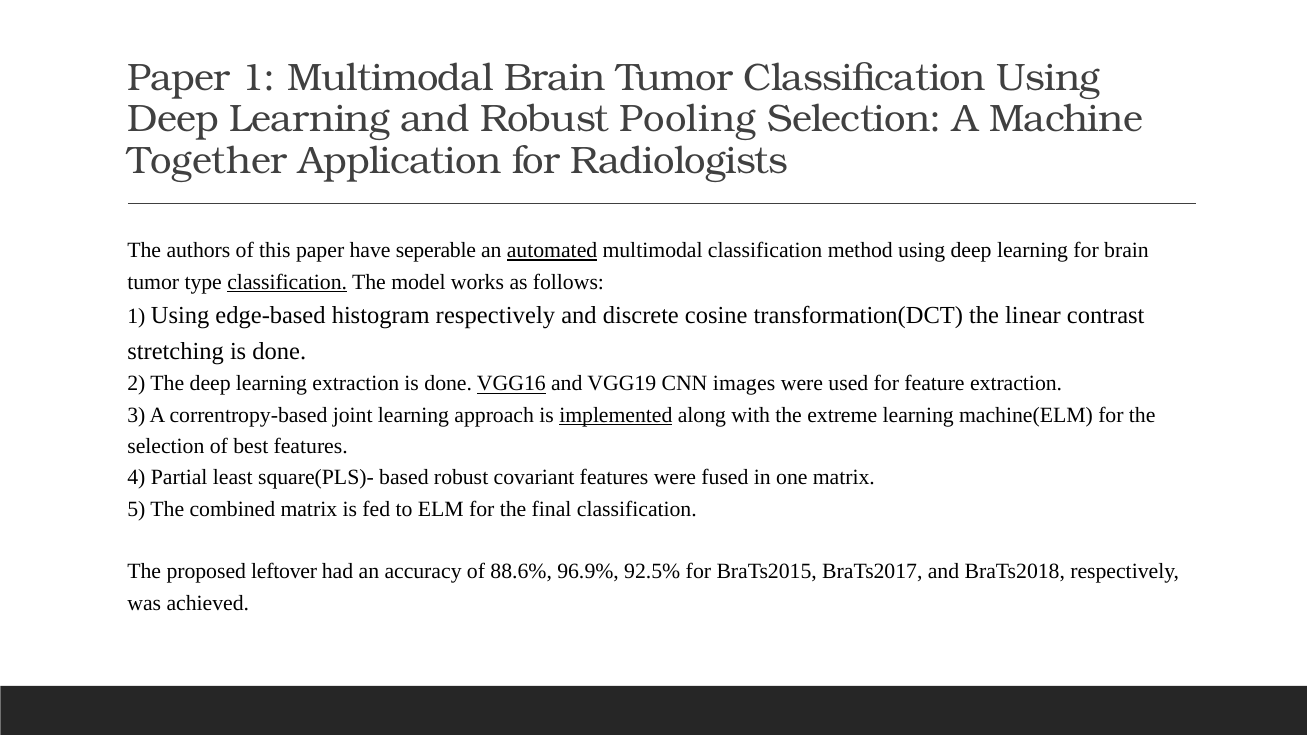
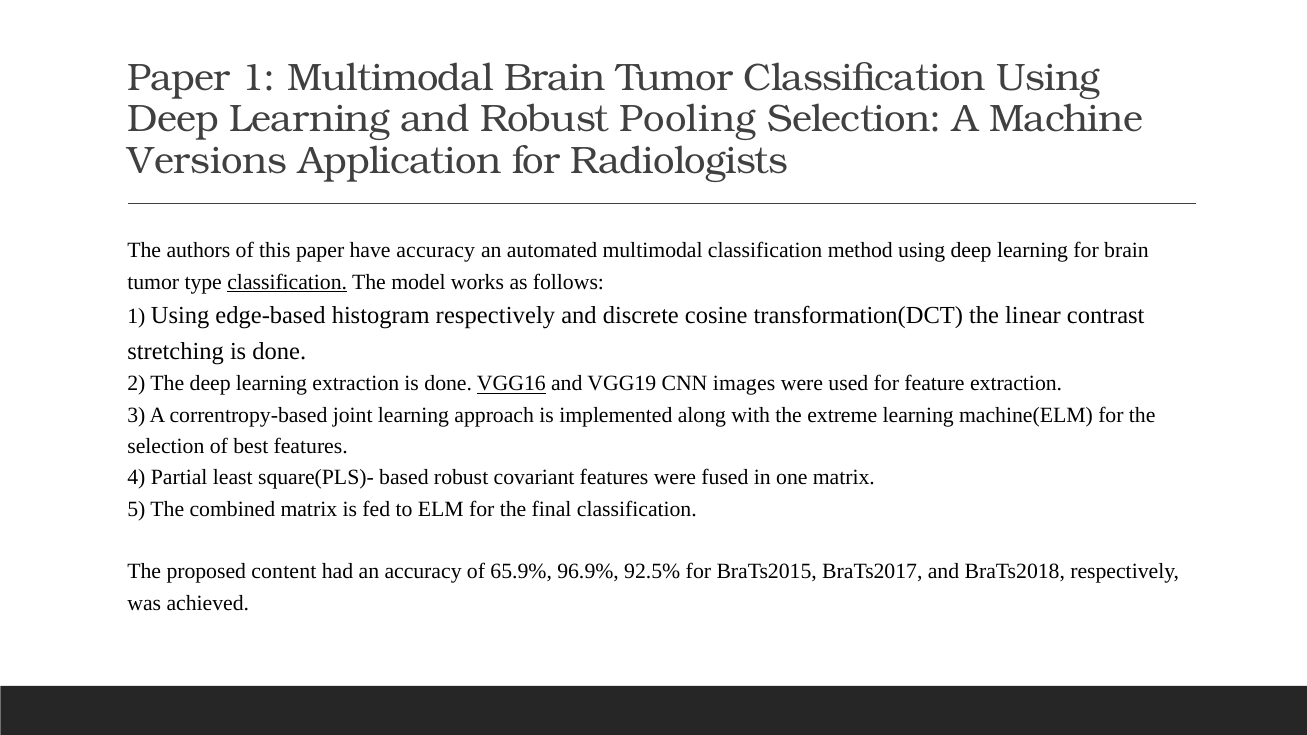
Together: Together -> Versions
have seperable: seperable -> accuracy
automated underline: present -> none
implemented underline: present -> none
leftover: leftover -> content
88.6%: 88.6% -> 65.9%
